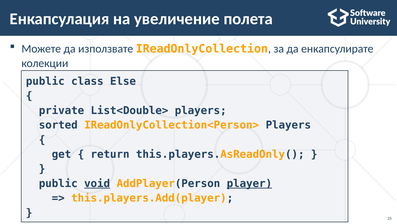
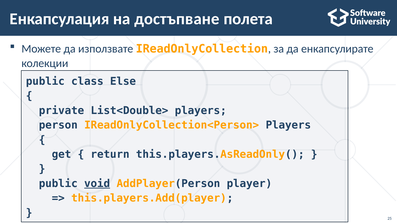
увеличение: увеличение -> достъпване
sorted: sorted -> person
player underline: present -> none
